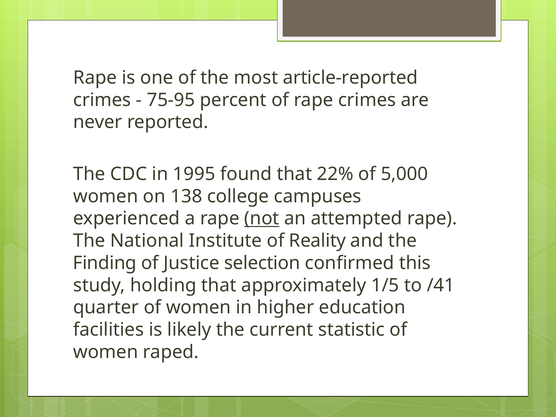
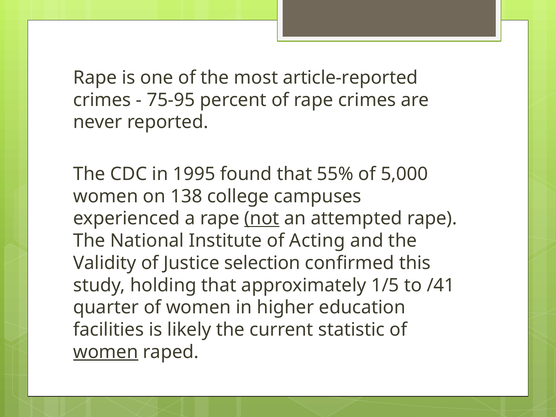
22%: 22% -> 55%
Reality: Reality -> Acting
Finding: Finding -> Validity
women at (106, 352) underline: none -> present
